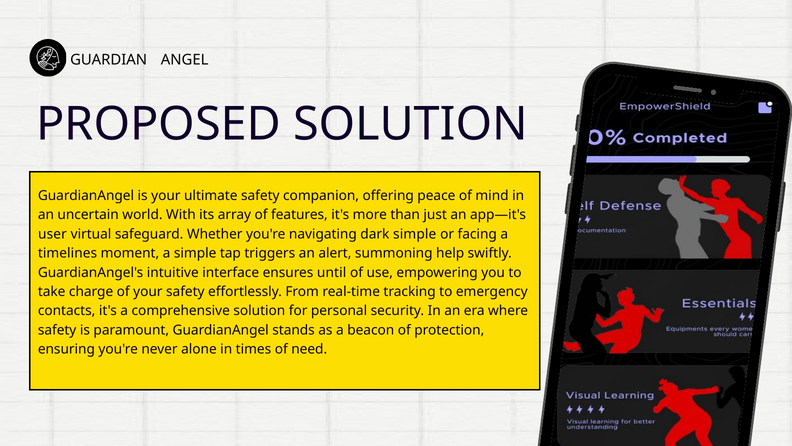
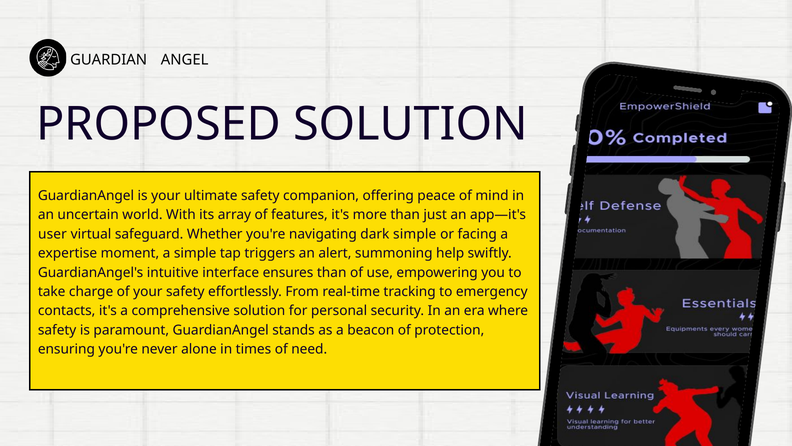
timelines: timelines -> expertise
ensures until: until -> than
